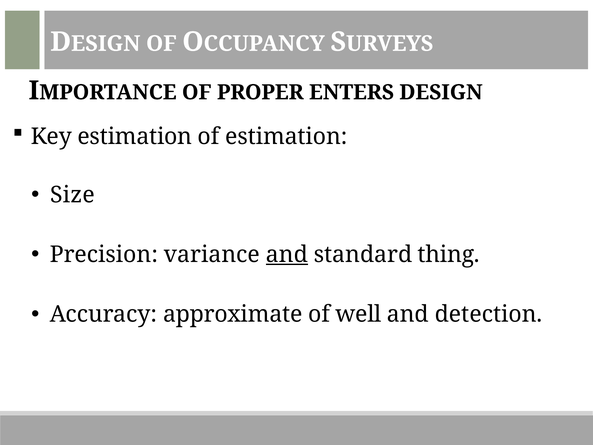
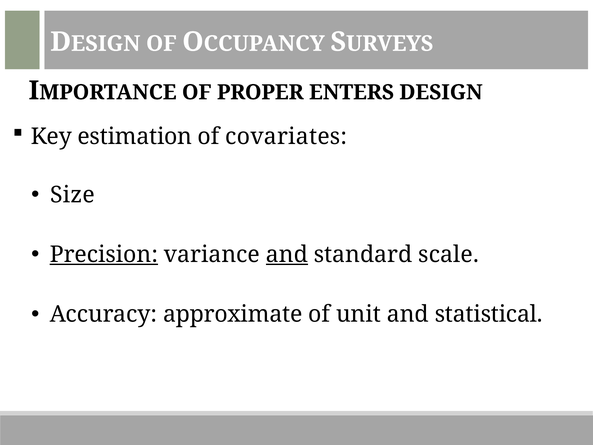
of estimation: estimation -> covariates
Precision underline: none -> present
thing: thing -> scale
well: well -> unit
detection: detection -> statistical
